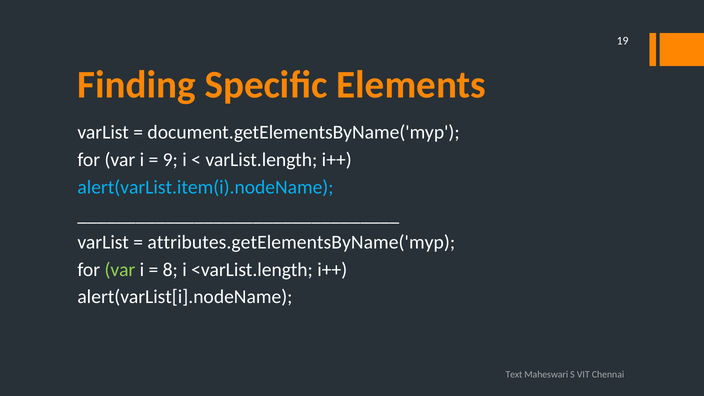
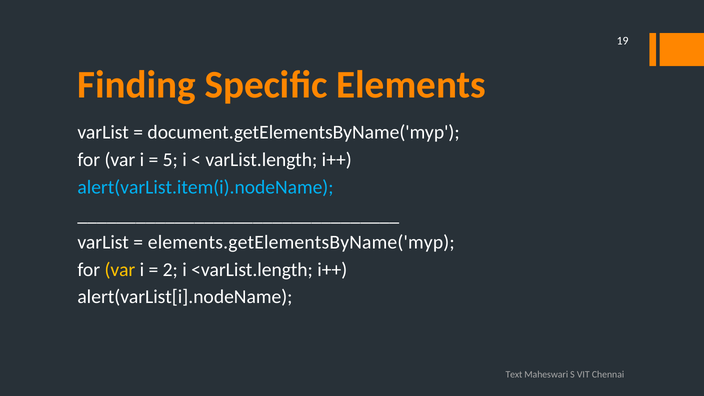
9: 9 -> 5
attributes.getElementsByName('myp: attributes.getElementsByName('myp -> elements.getElementsByName('myp
var at (120, 270) colour: light green -> yellow
8: 8 -> 2
